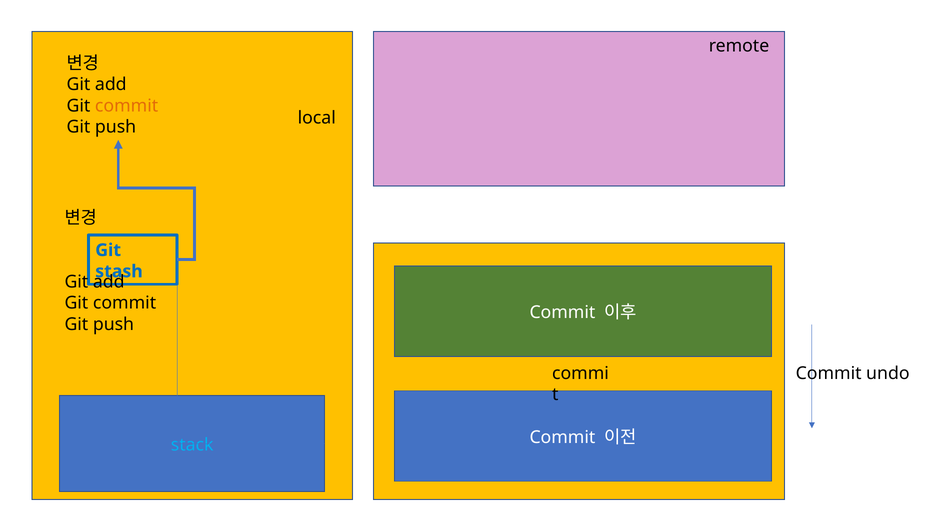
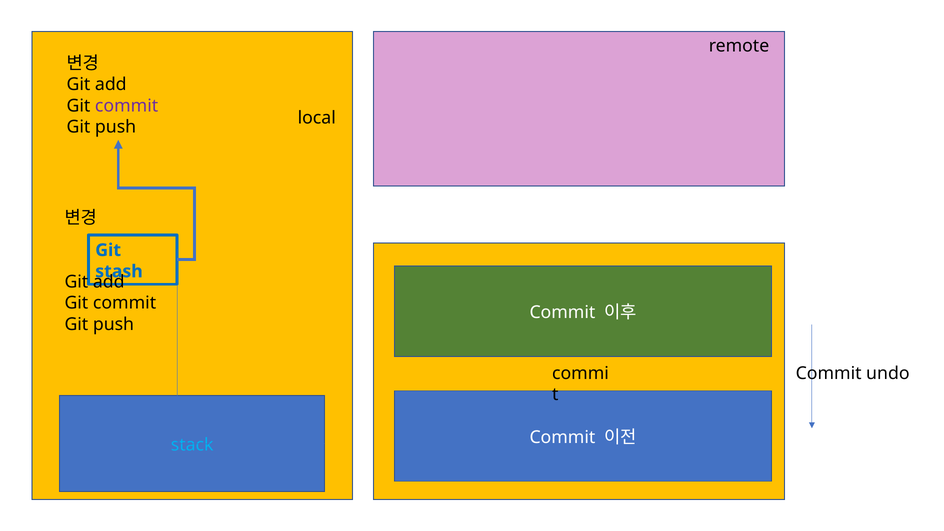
commit at (127, 106) colour: orange -> purple
